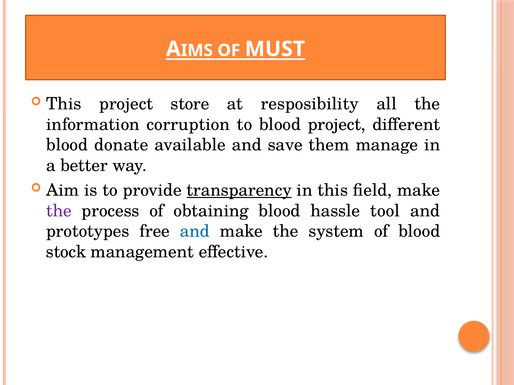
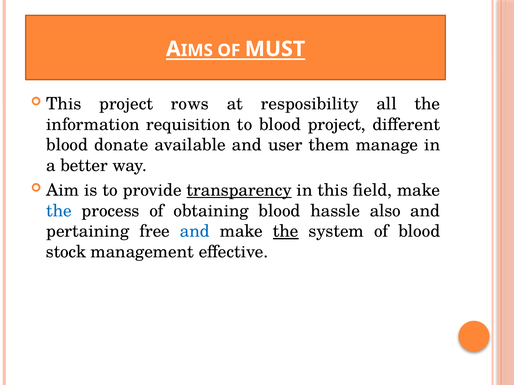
store: store -> rows
corruption: corruption -> requisition
save: save -> user
the at (59, 211) colour: purple -> blue
tool: tool -> also
prototypes: prototypes -> pertaining
the at (286, 232) underline: none -> present
